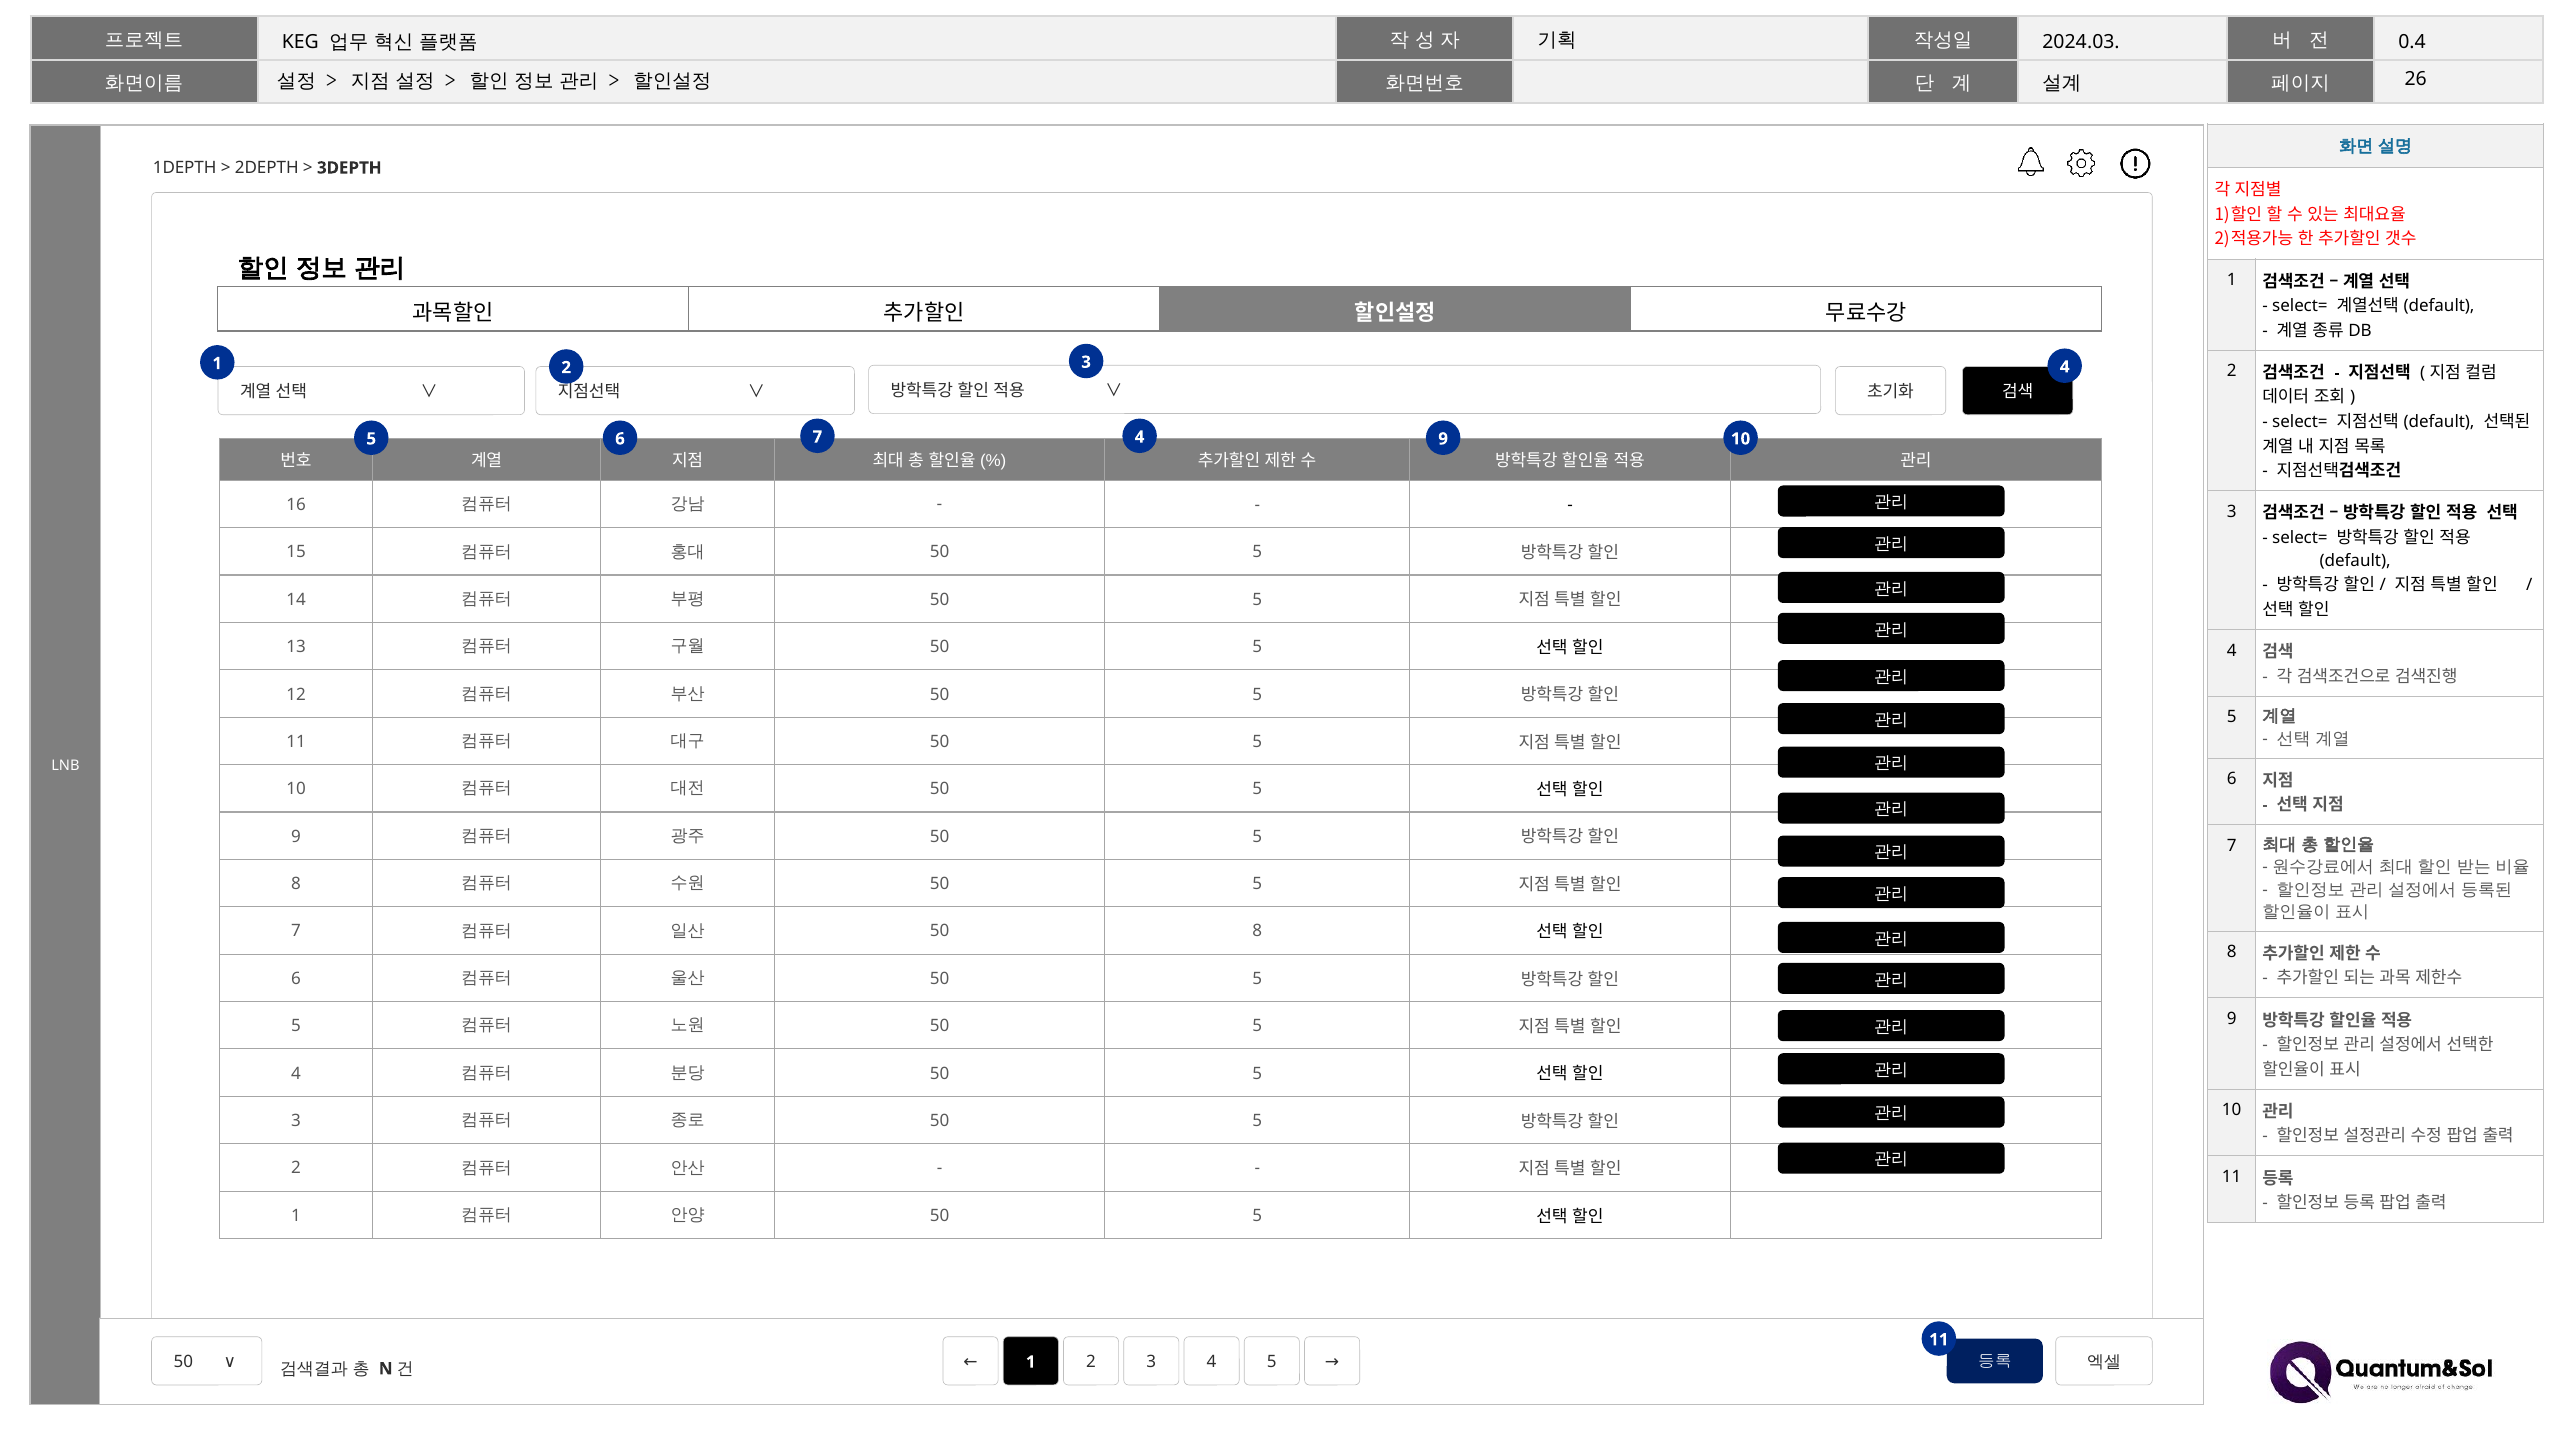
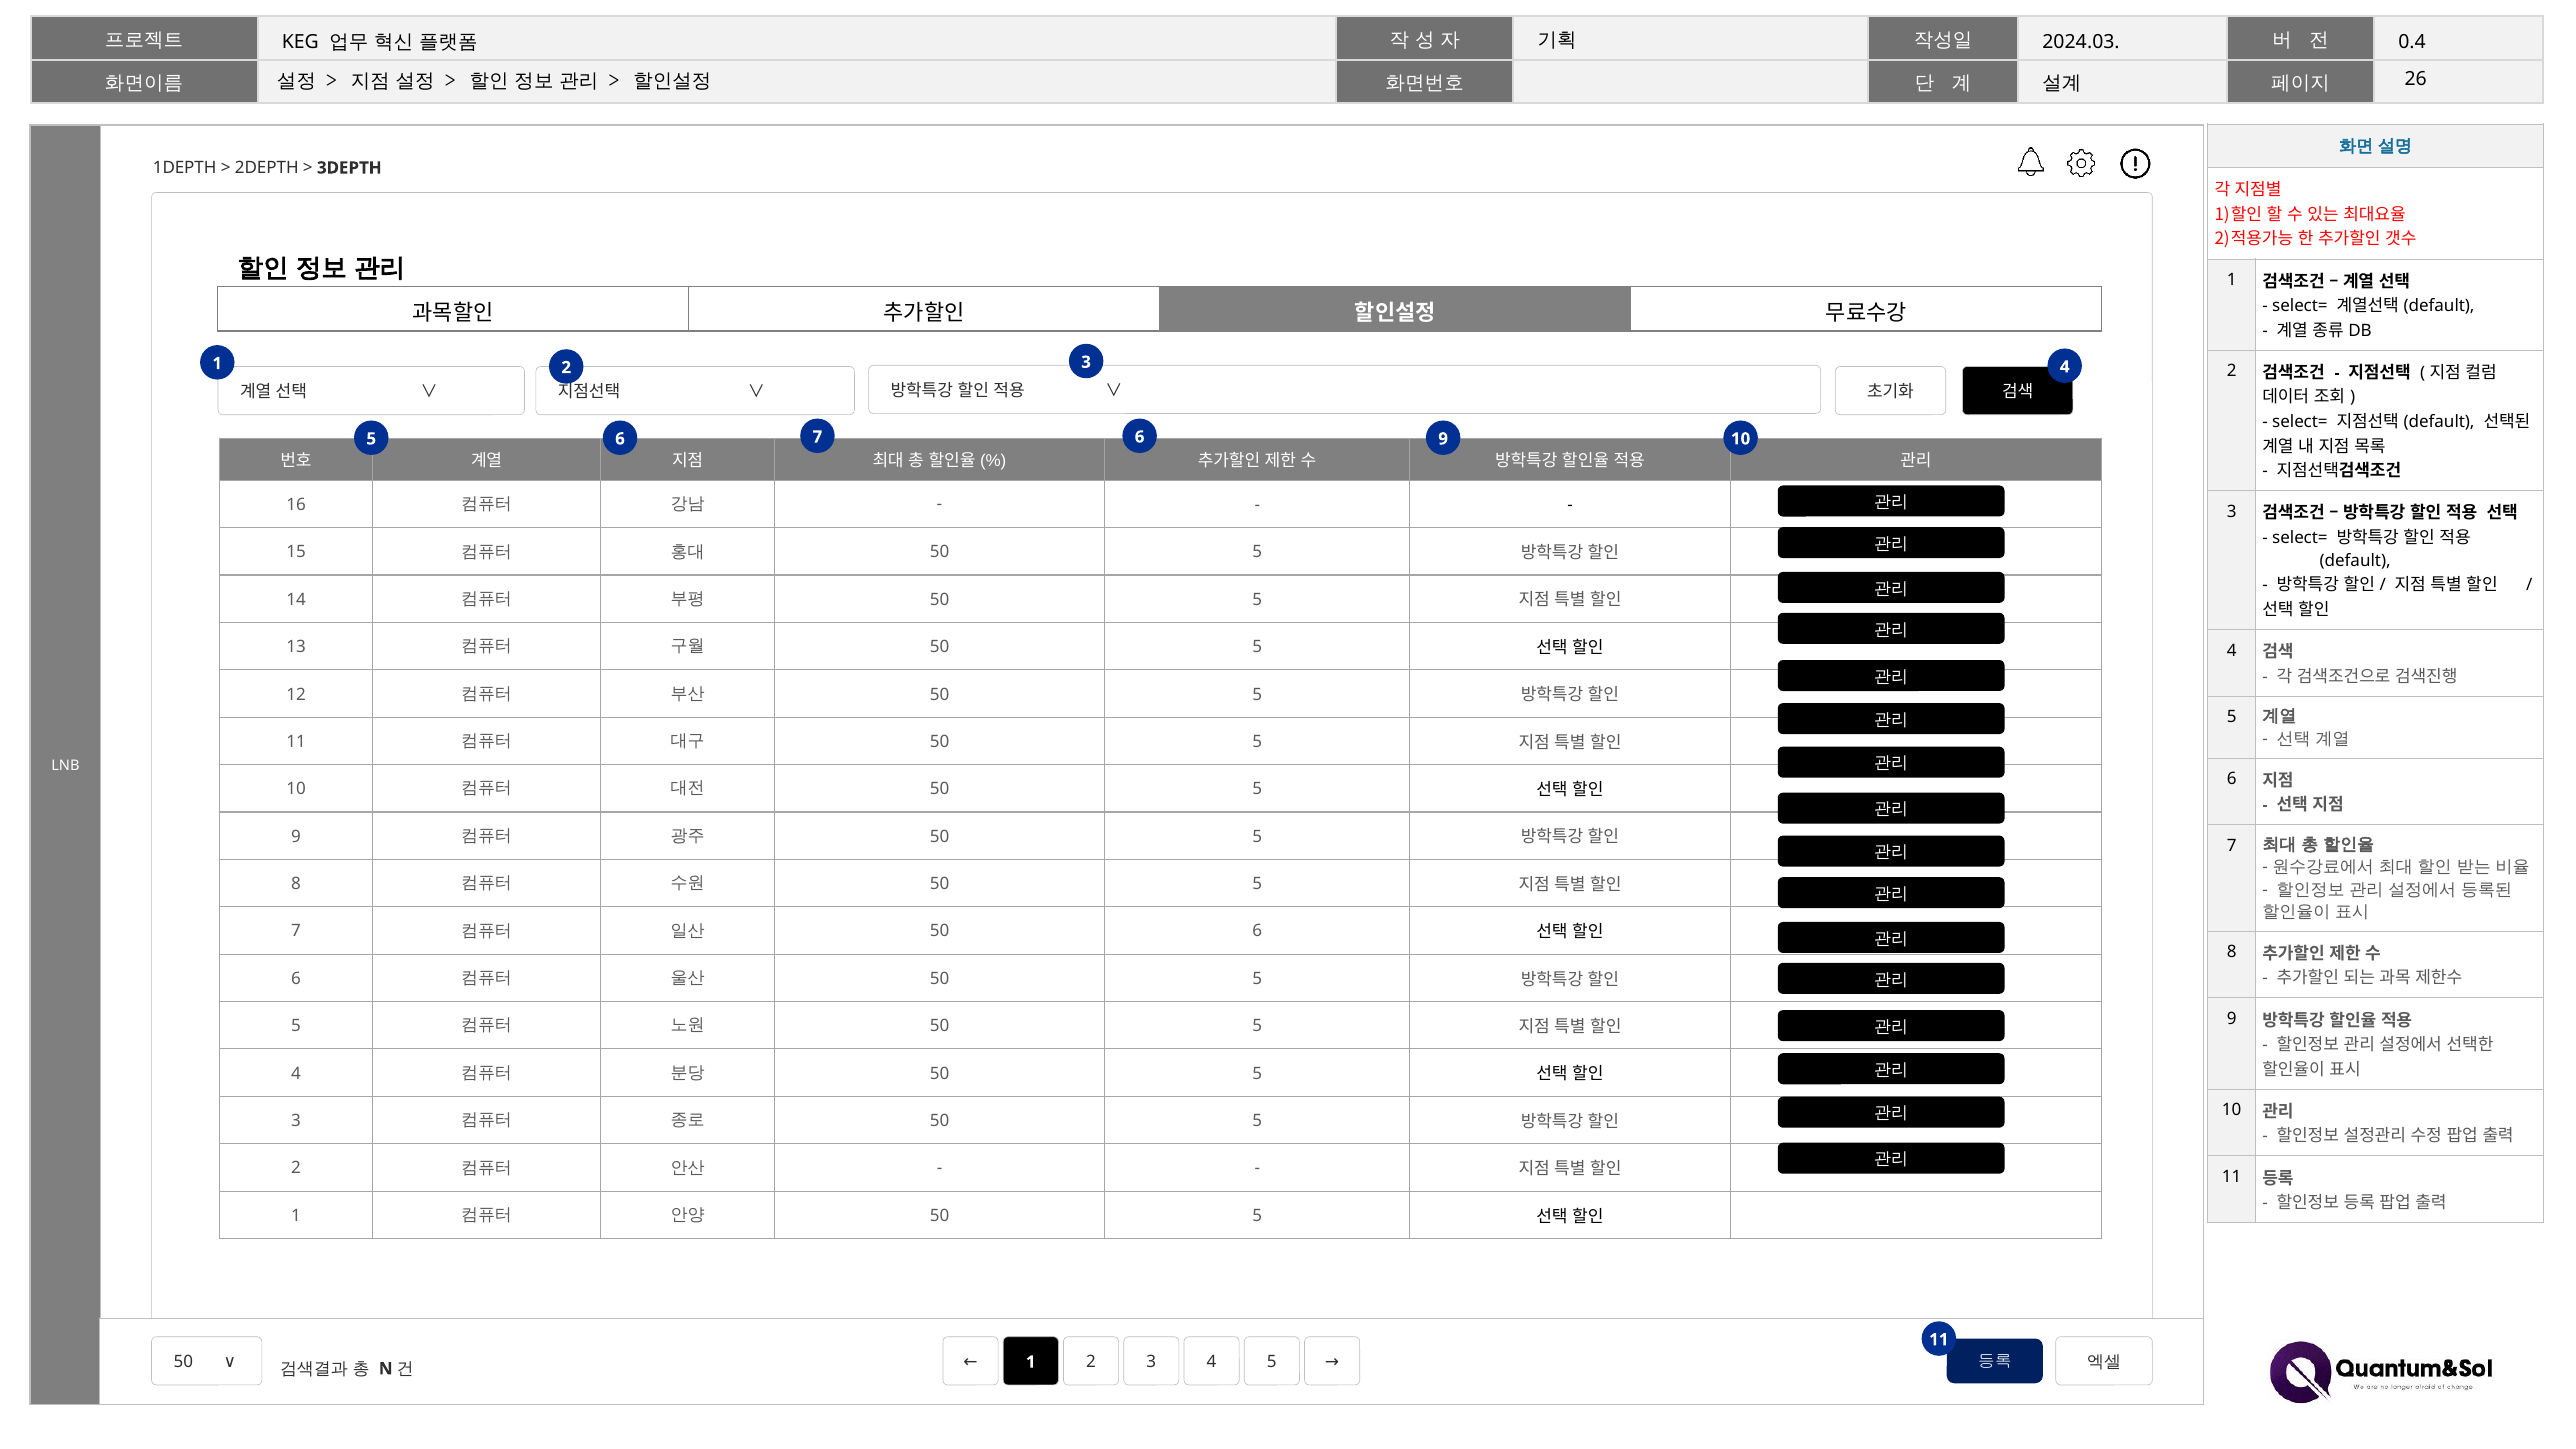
7 4: 4 -> 6
50 8: 8 -> 6
